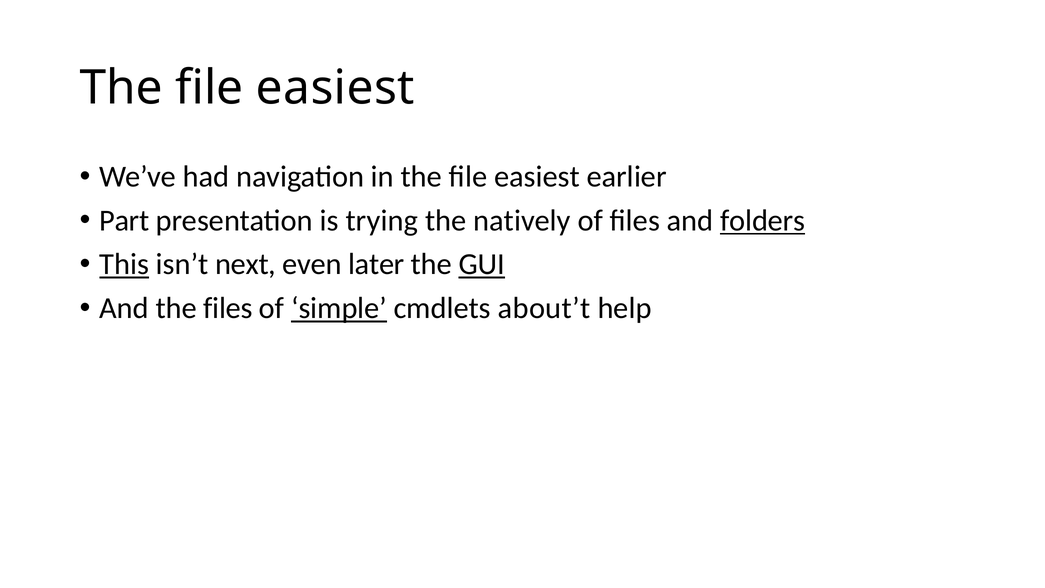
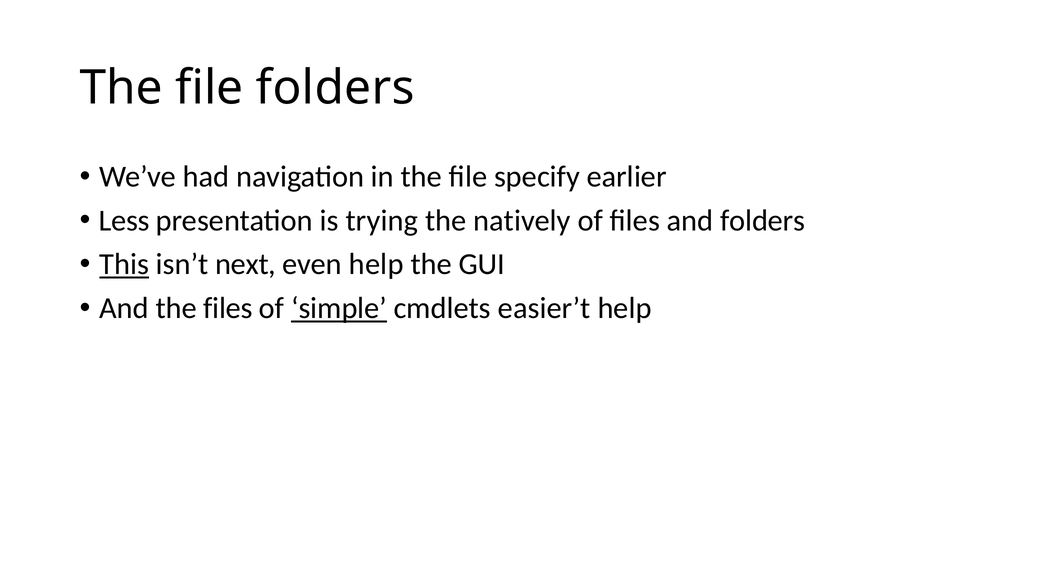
easiest at (335, 88): easiest -> folders
in the file easiest: easiest -> specify
Part: Part -> Less
folders at (763, 220) underline: present -> none
even later: later -> help
GUI underline: present -> none
about’t: about’t -> easier’t
